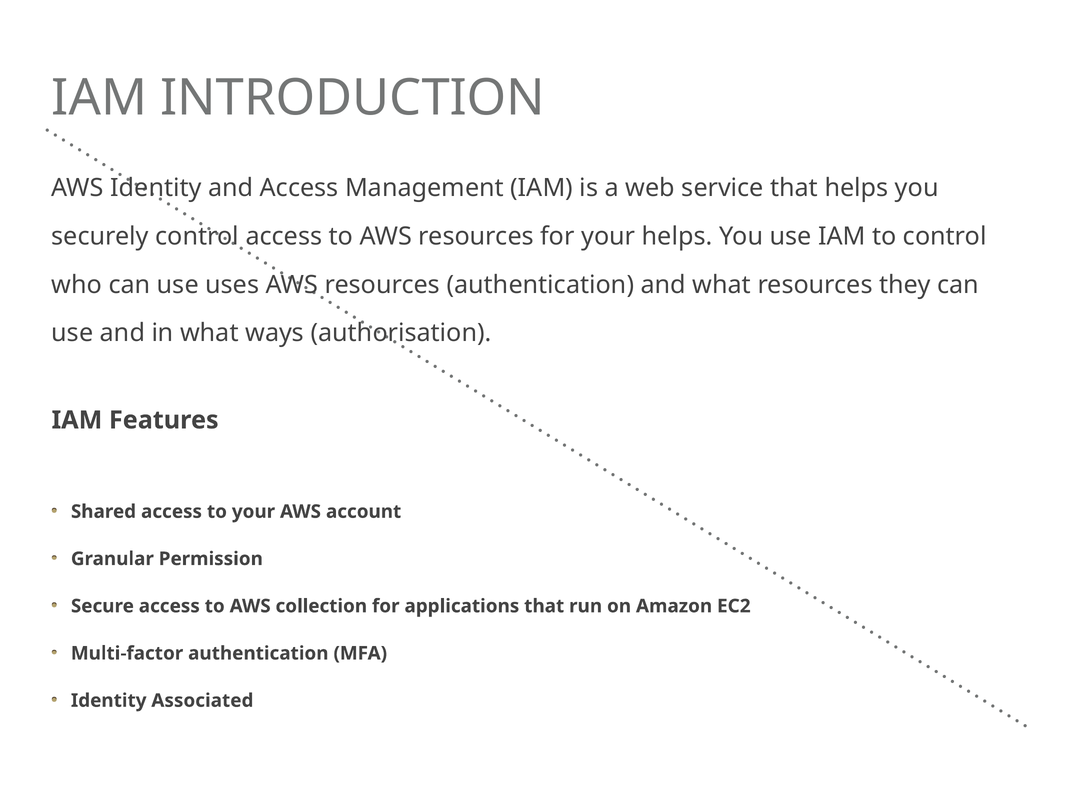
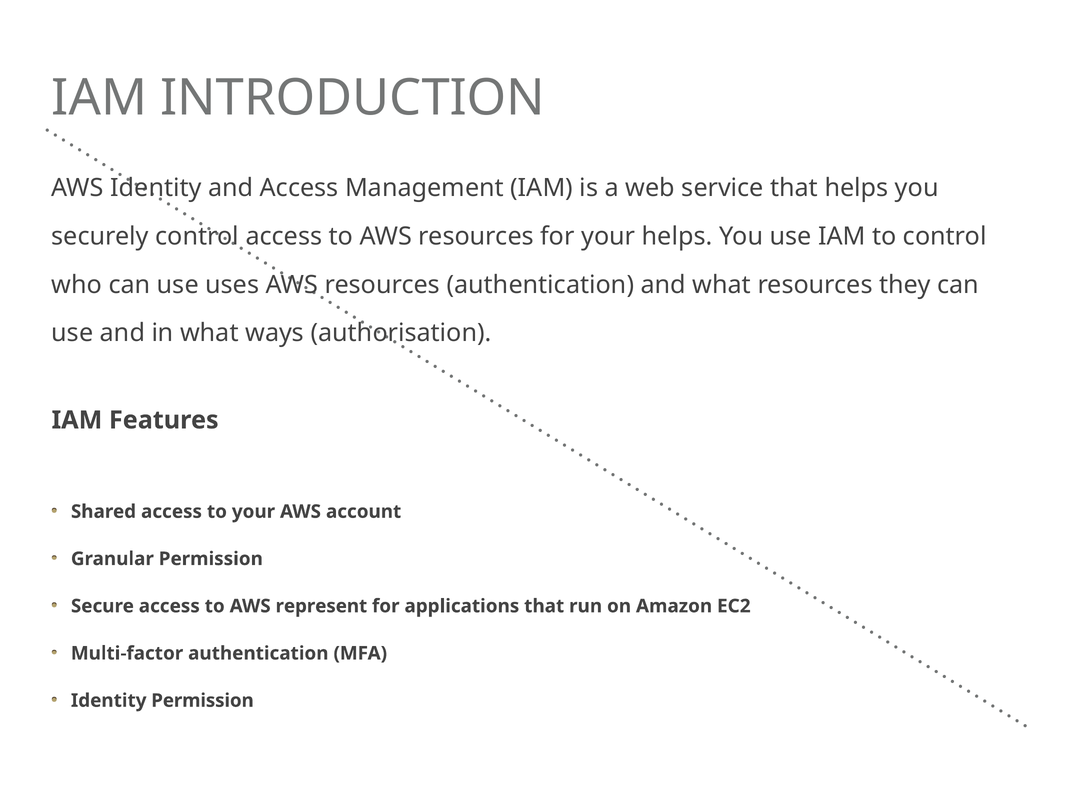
collection: collection -> represent
Identity Associated: Associated -> Permission
